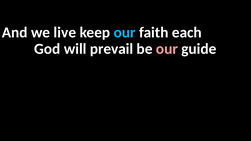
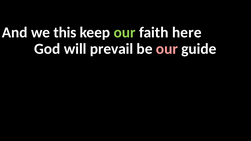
live: live -> this
our at (125, 33) colour: light blue -> light green
each: each -> here
